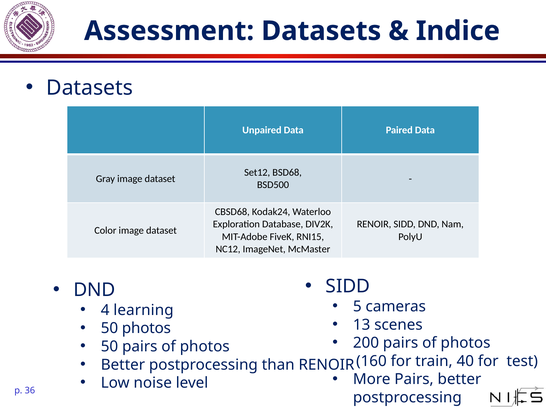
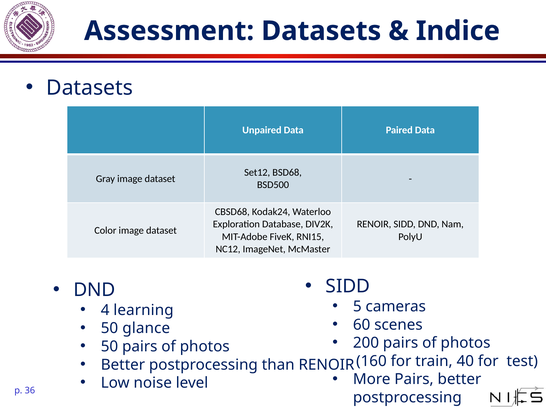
13: 13 -> 60
50 photos: photos -> glance
